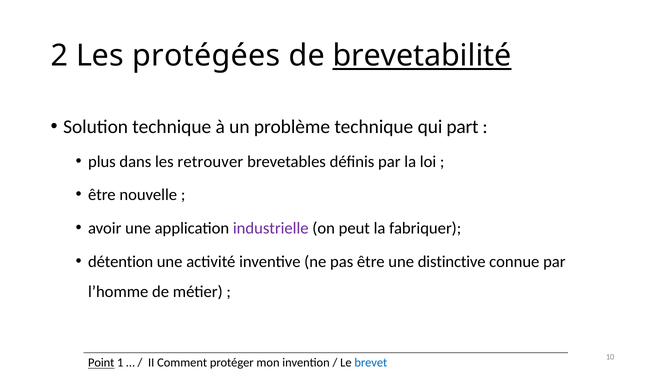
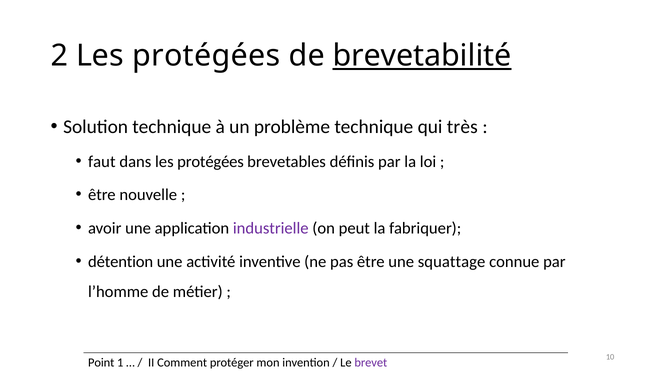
part: part -> très
plus: plus -> faut
dans les retrouver: retrouver -> protégées
distinctive: distinctive -> squattage
Point underline: present -> none
brevet colour: blue -> purple
